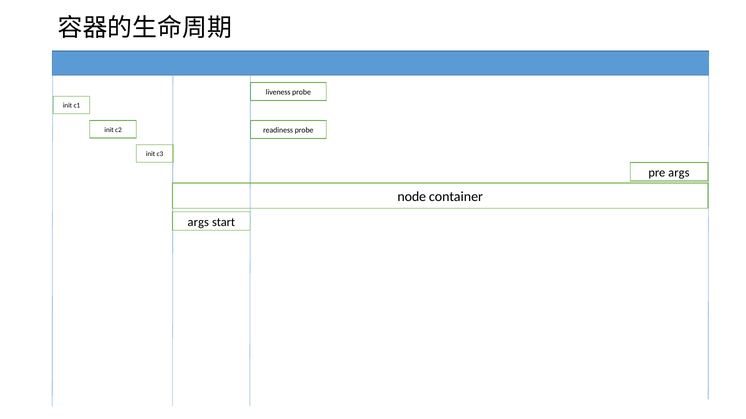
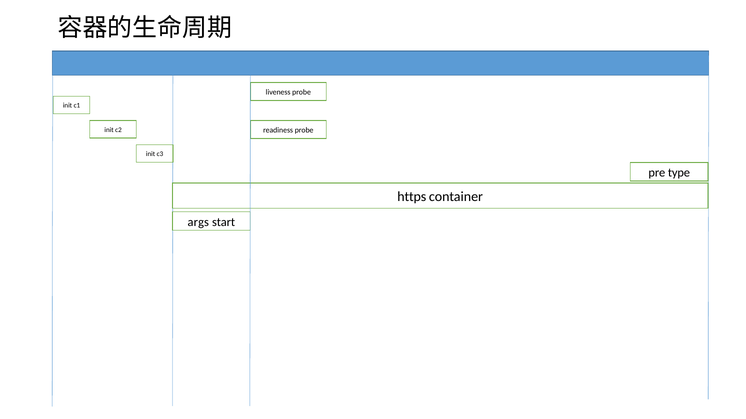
pre args: args -> type
node: node -> https
